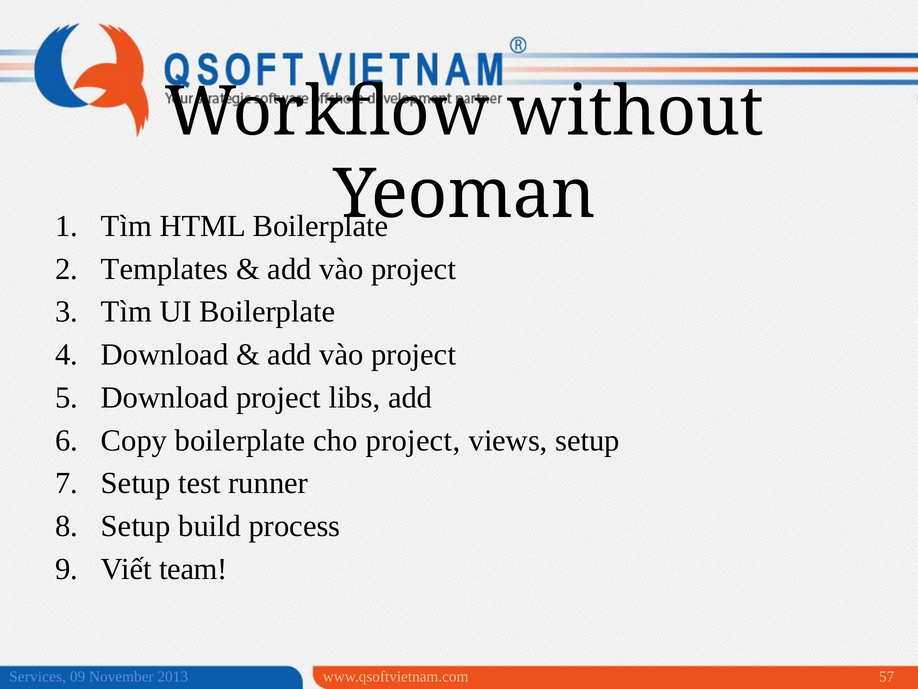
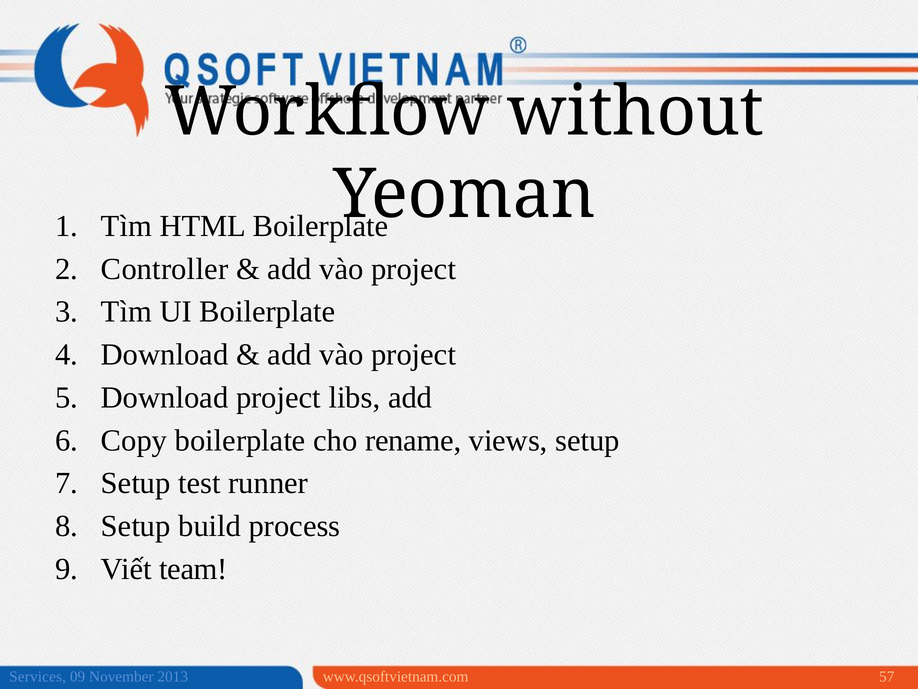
Templates: Templates -> Controller
cho project: project -> rename
